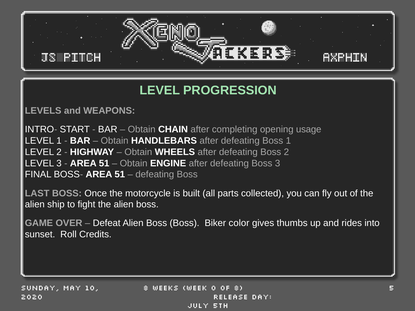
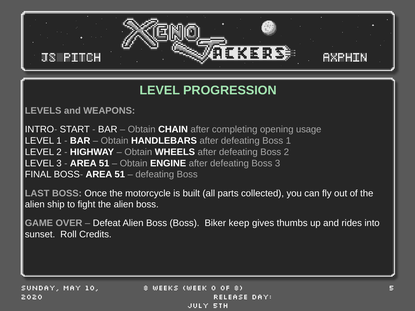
color: color -> keep
